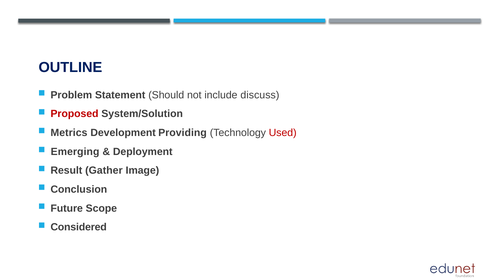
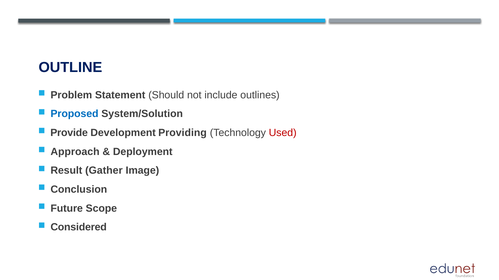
discuss: discuss -> outlines
Proposed colour: red -> blue
Metrics: Metrics -> Provide
Emerging: Emerging -> Approach
